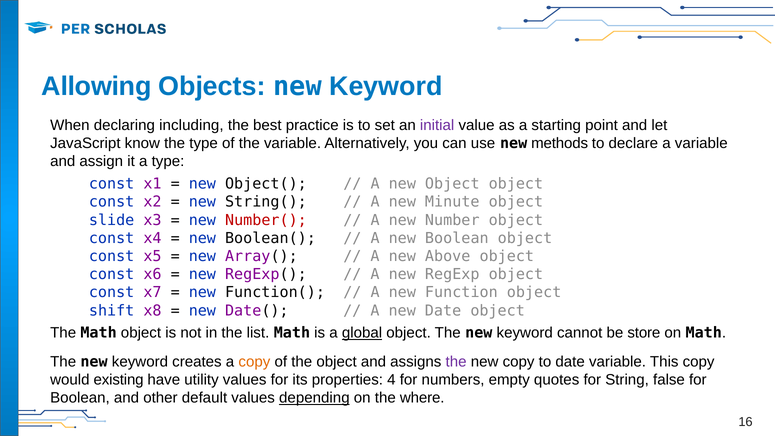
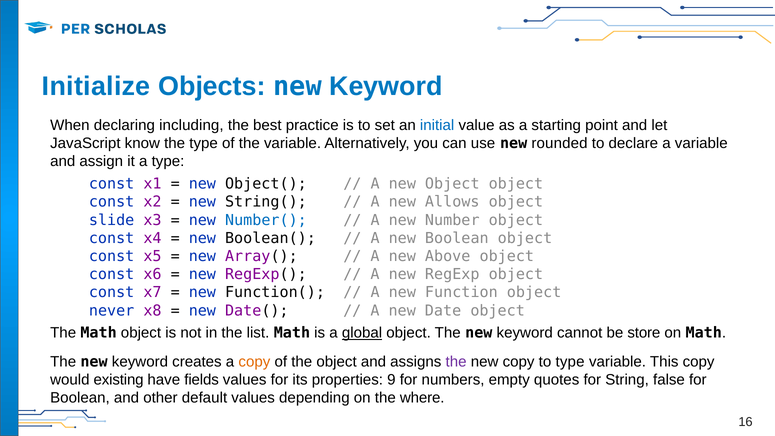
Allowing: Allowing -> Initialize
initial colour: purple -> blue
methods: methods -> rounded
Minute: Minute -> Allows
Number( colour: red -> blue
shift: shift -> never
to date: date -> type
utility: utility -> fields
4: 4 -> 9
depending underline: present -> none
